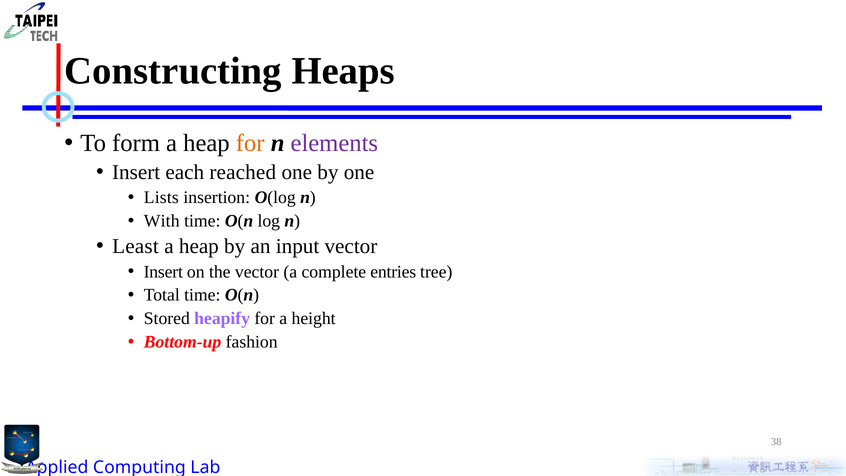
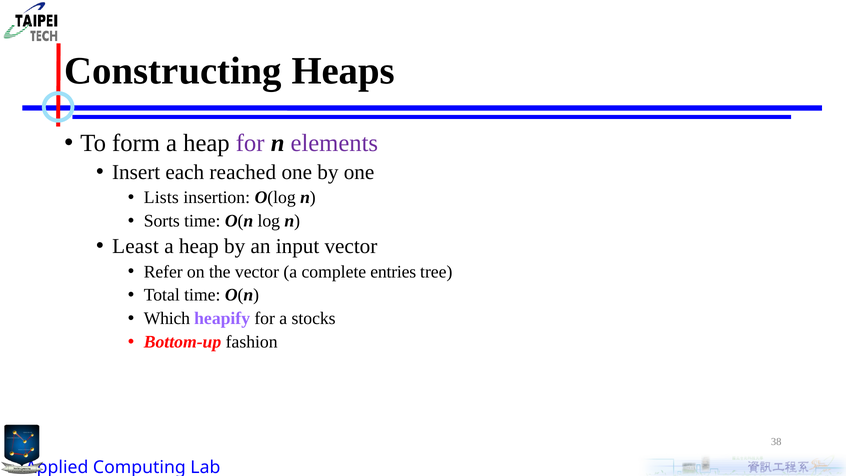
for at (250, 143) colour: orange -> purple
With: With -> Sorts
Insert at (163, 272): Insert -> Refer
Stored: Stored -> Which
height: height -> stocks
